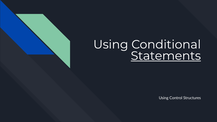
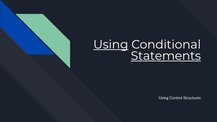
Using at (111, 45) underline: none -> present
